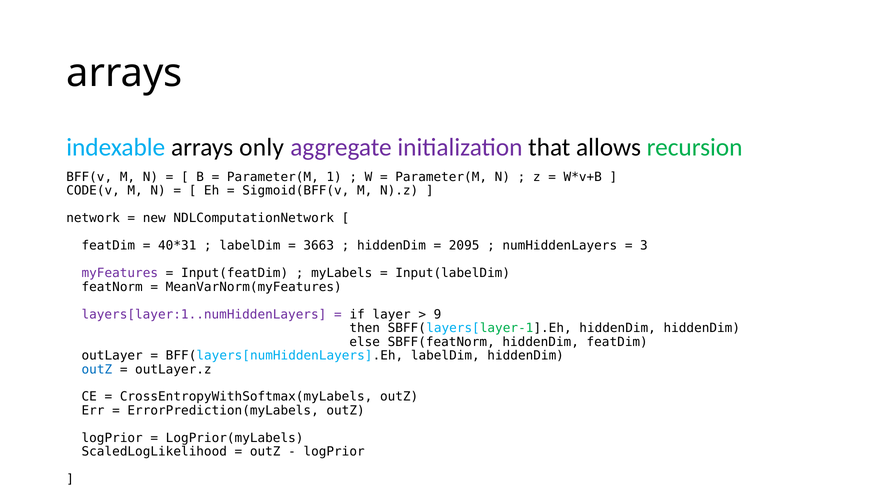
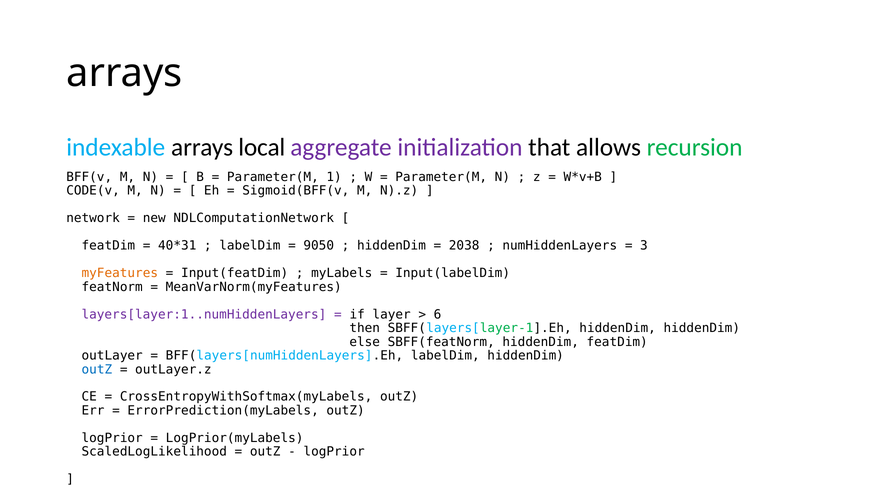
only: only -> local
3663: 3663 -> 9050
2095: 2095 -> 2038
myFeatures colour: purple -> orange
9: 9 -> 6
